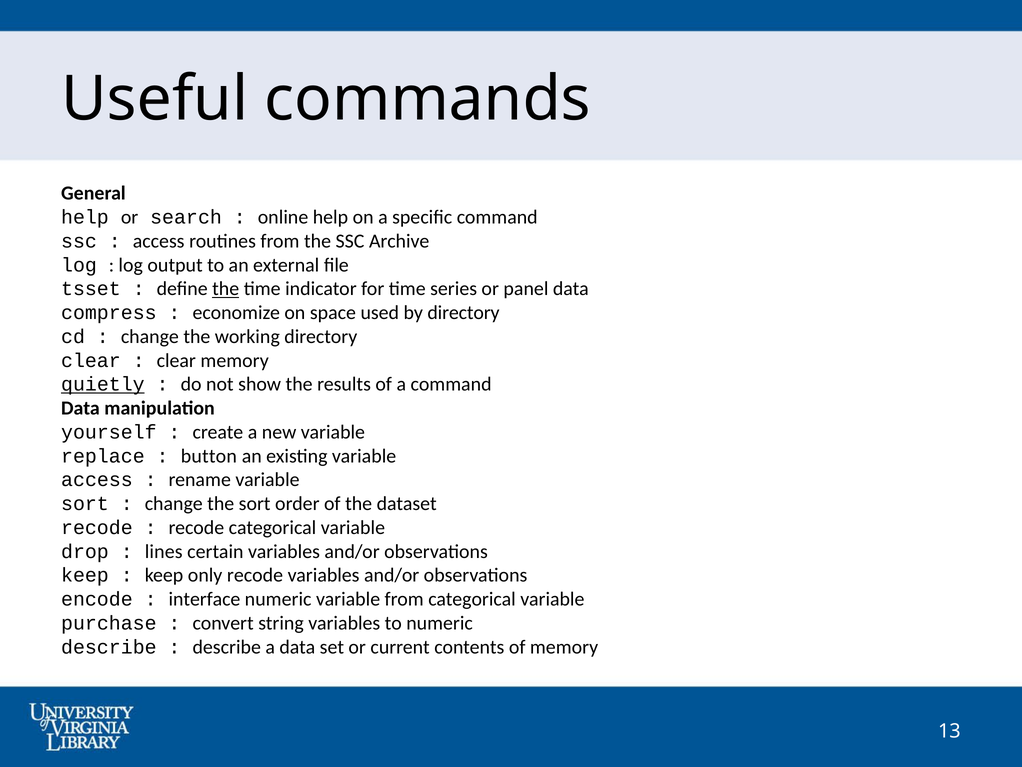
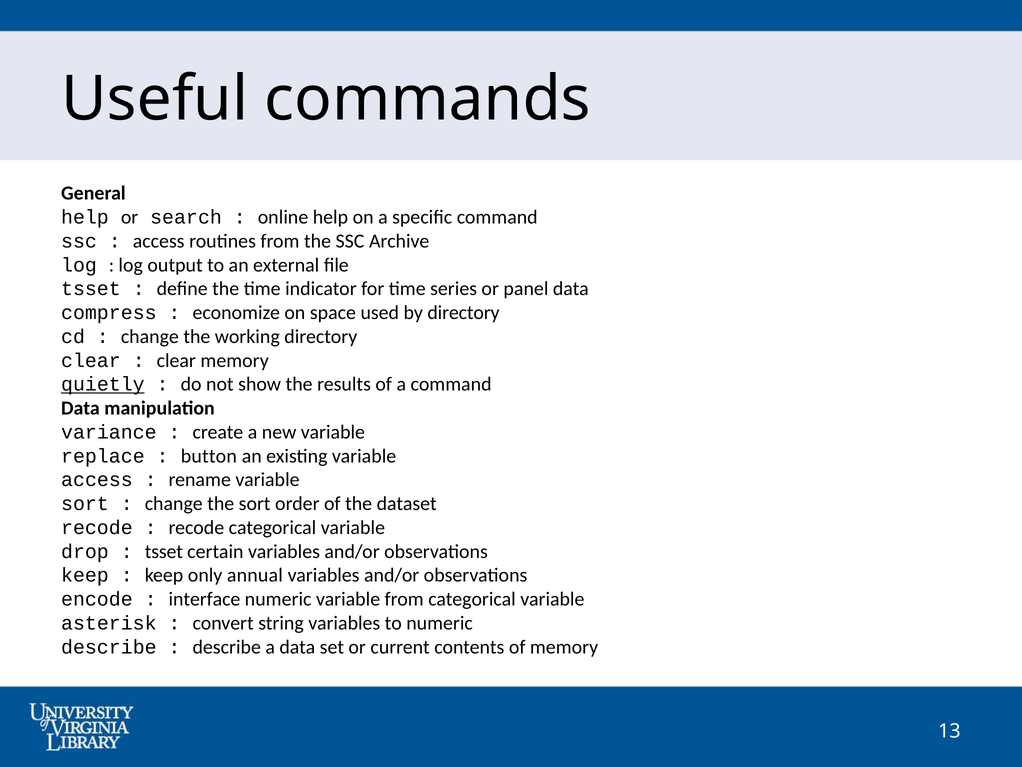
the at (226, 289) underline: present -> none
yourself: yourself -> variance
lines at (164, 551): lines -> tsset
only recode: recode -> annual
purchase: purchase -> asterisk
